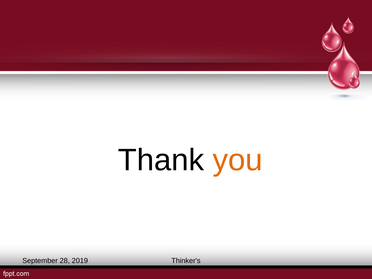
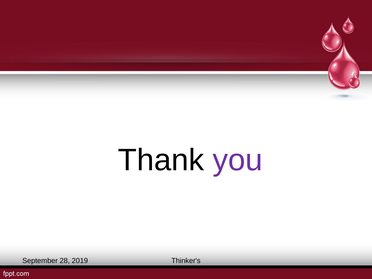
you colour: orange -> purple
